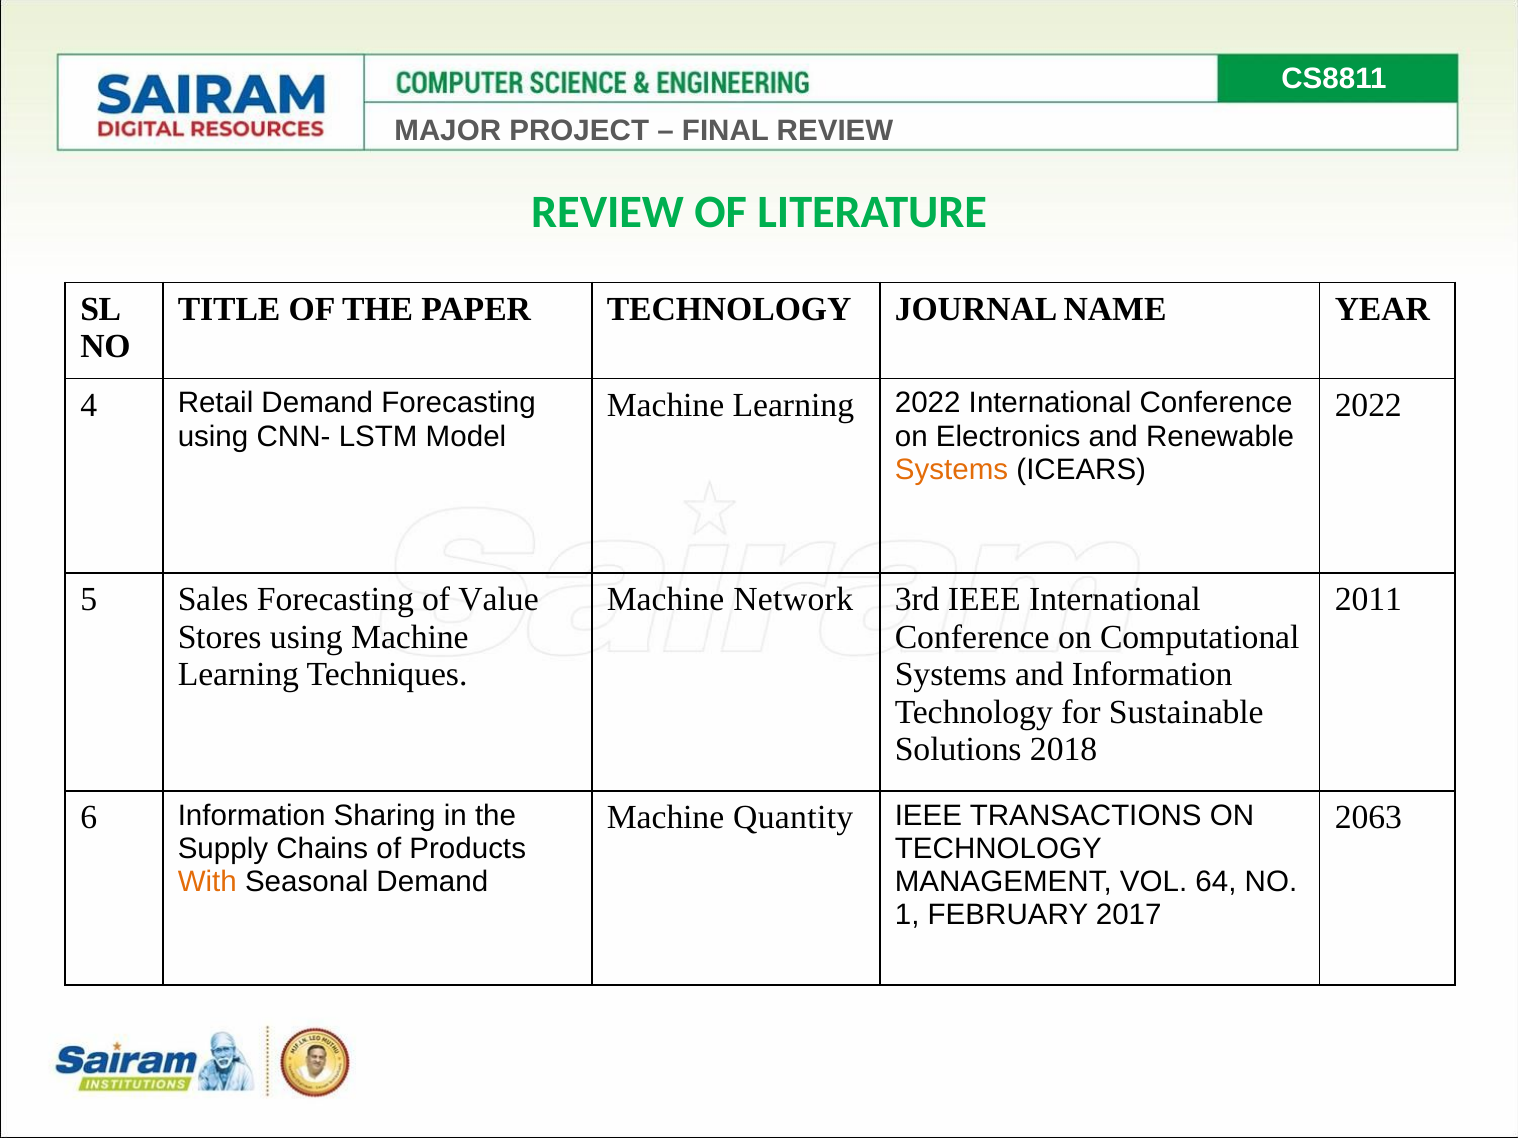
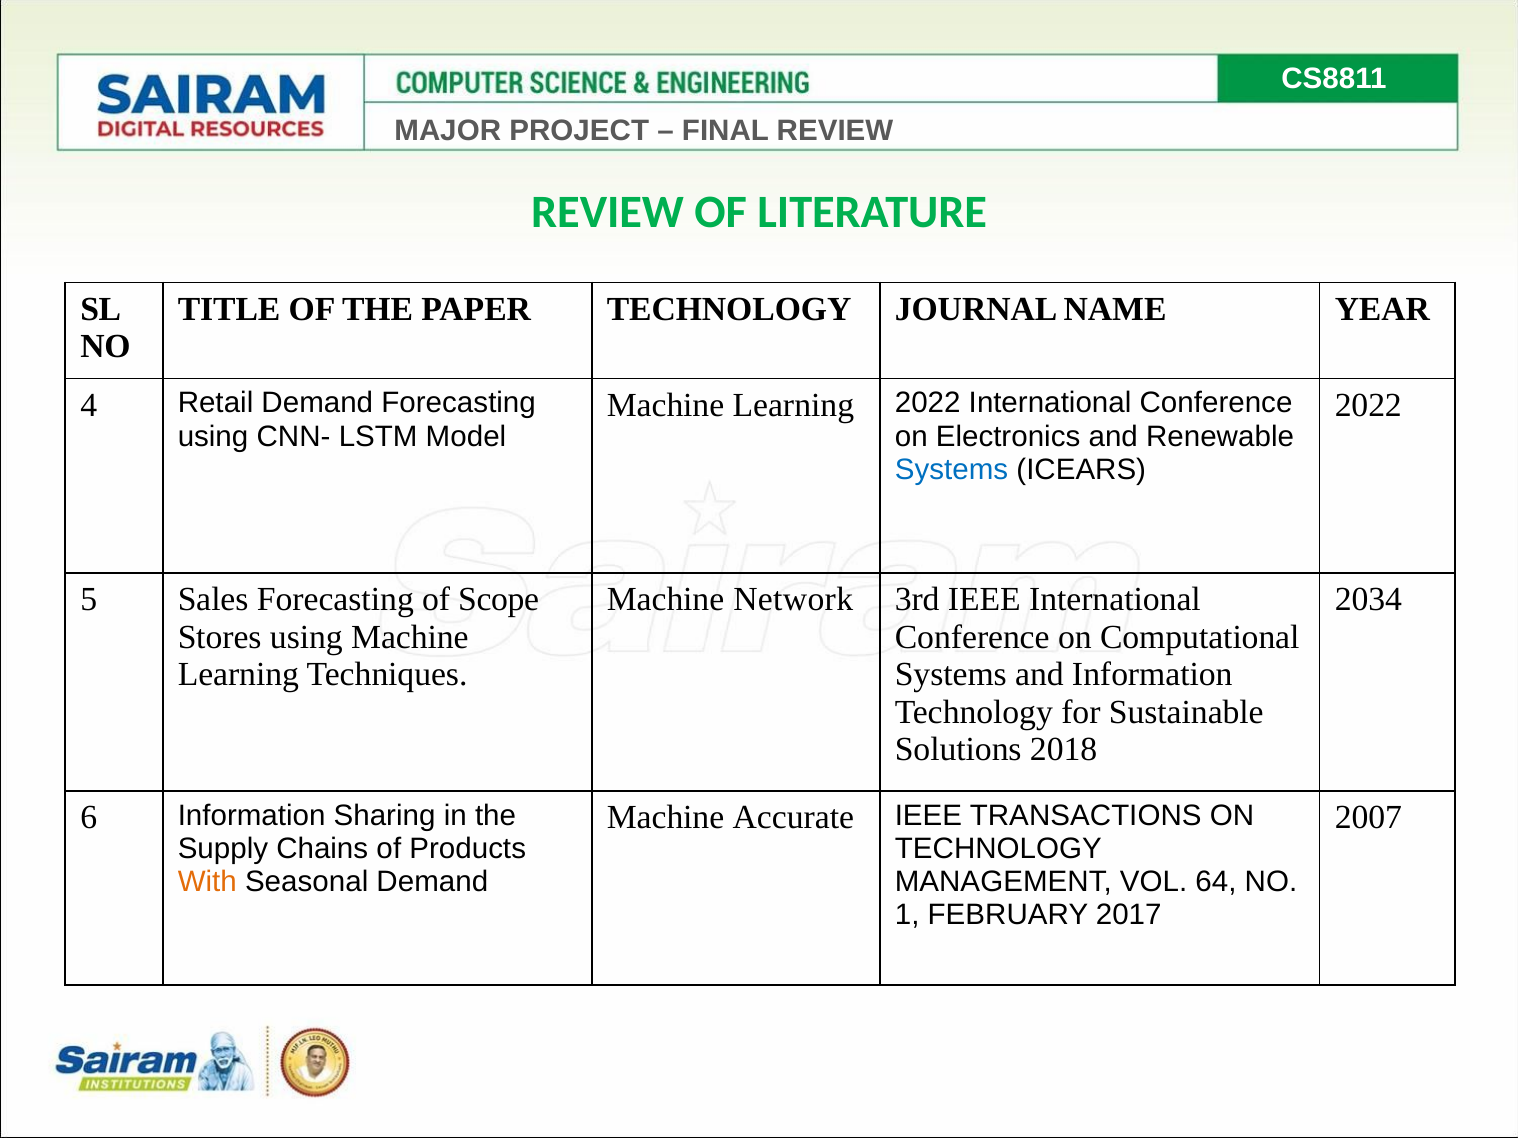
Systems at (952, 470) colour: orange -> blue
Value: Value -> Scope
2011: 2011 -> 2034
Quantity: Quantity -> Accurate
2063: 2063 -> 2007
